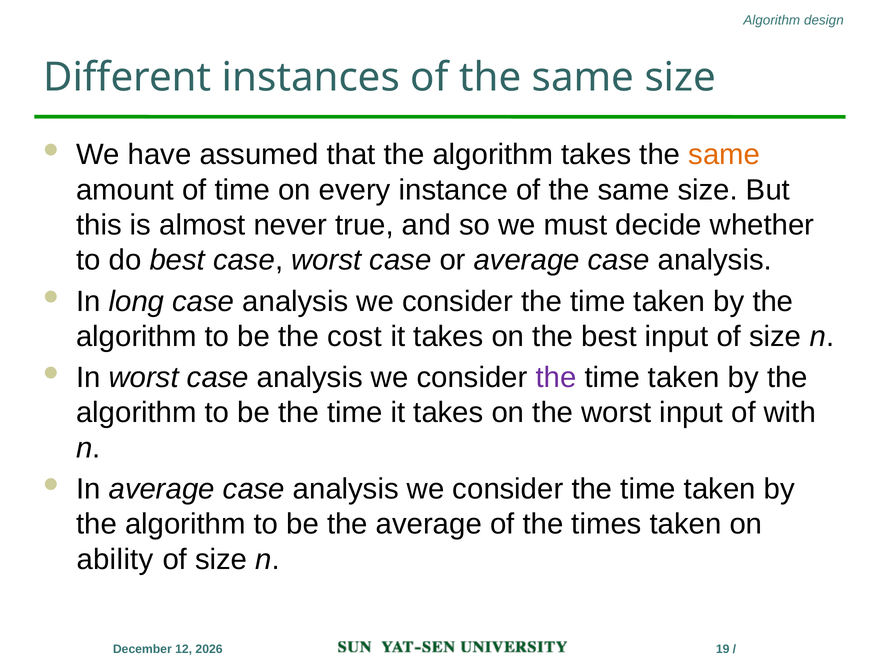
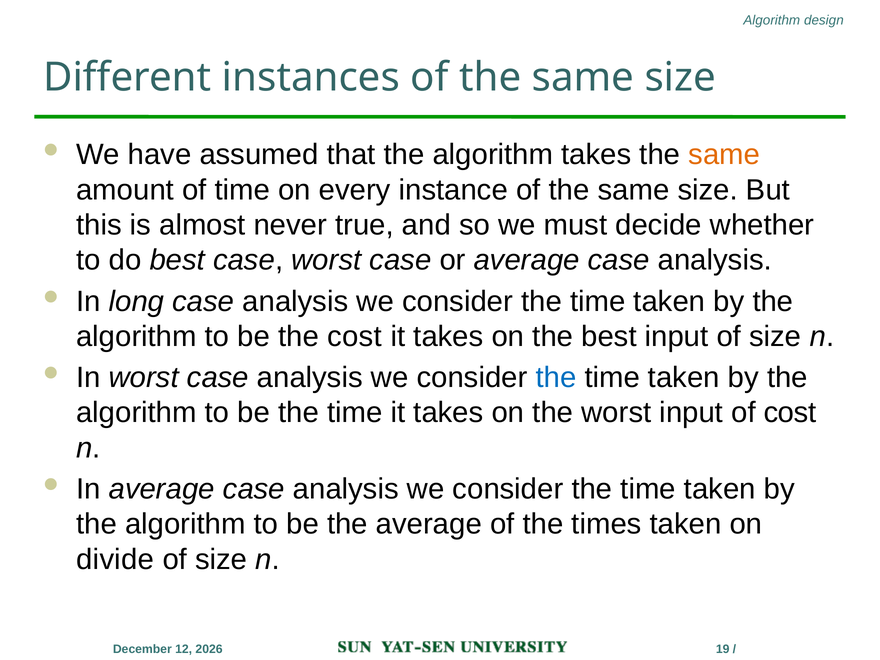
the at (556, 378) colour: purple -> blue
of with: with -> cost
ability: ability -> divide
